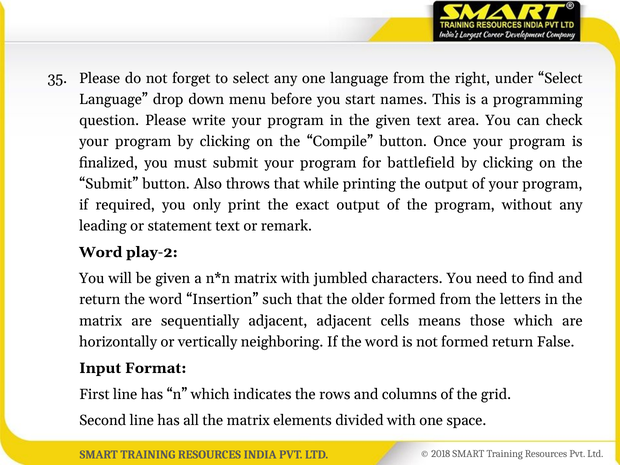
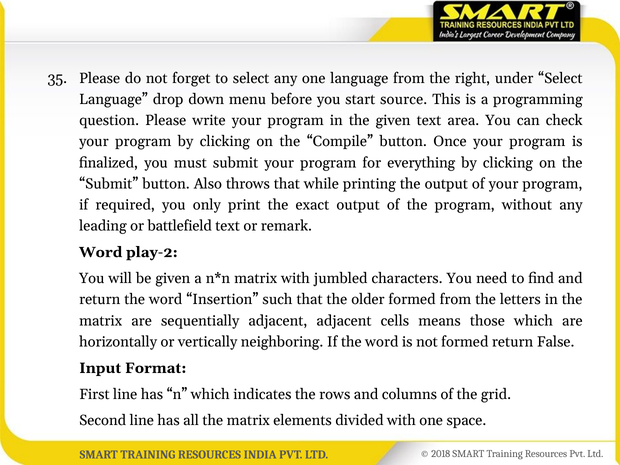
names: names -> source
battlefield: battlefield -> everything
statement: statement -> battlefield
